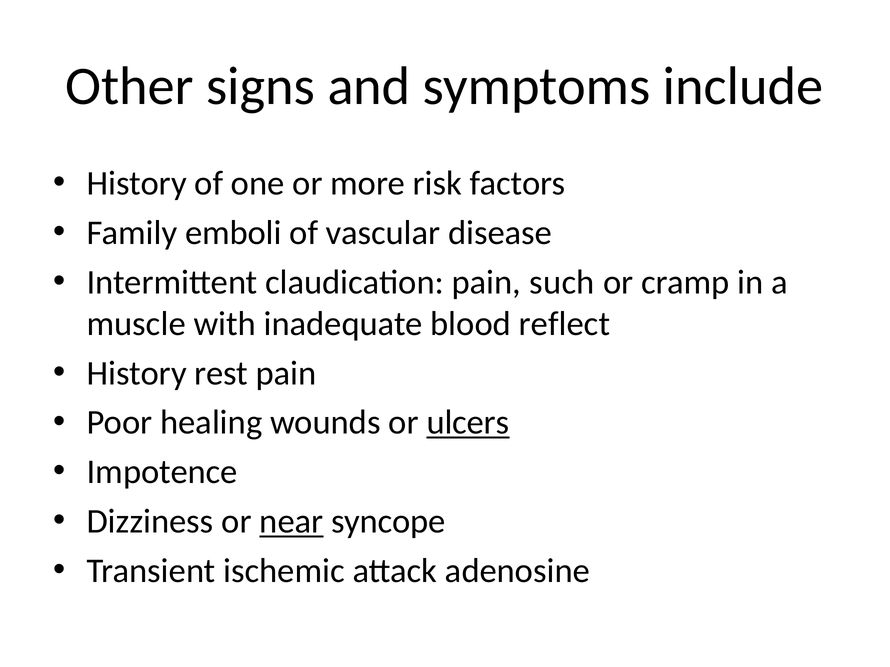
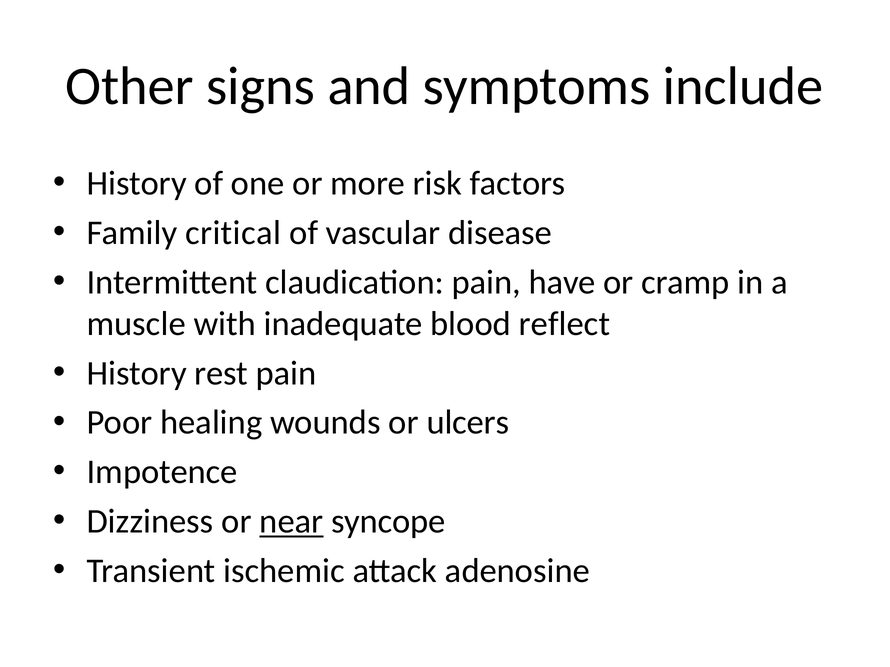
emboli: emboli -> critical
such: such -> have
ulcers underline: present -> none
